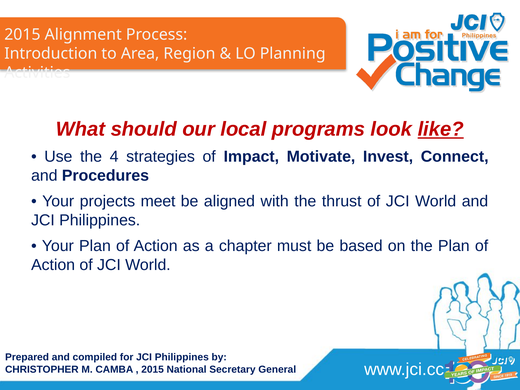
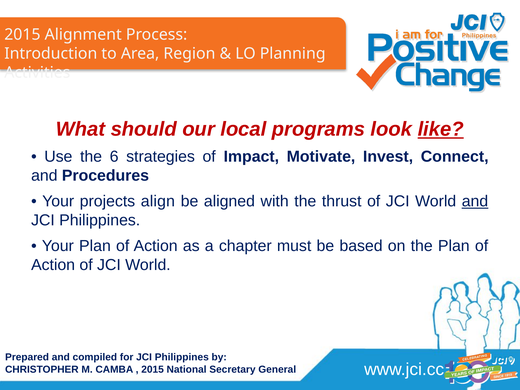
4: 4 -> 6
meet: meet -> align
and at (475, 201) underline: none -> present
